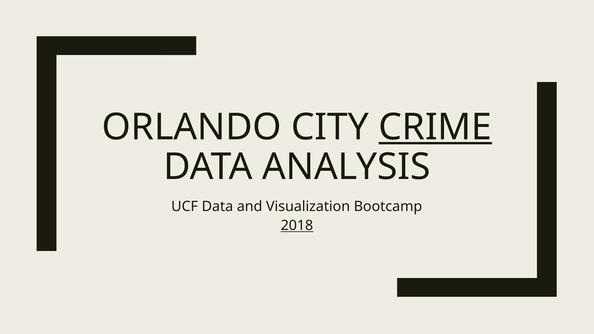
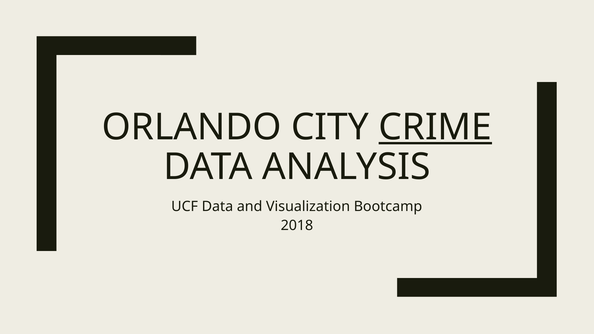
2018 underline: present -> none
